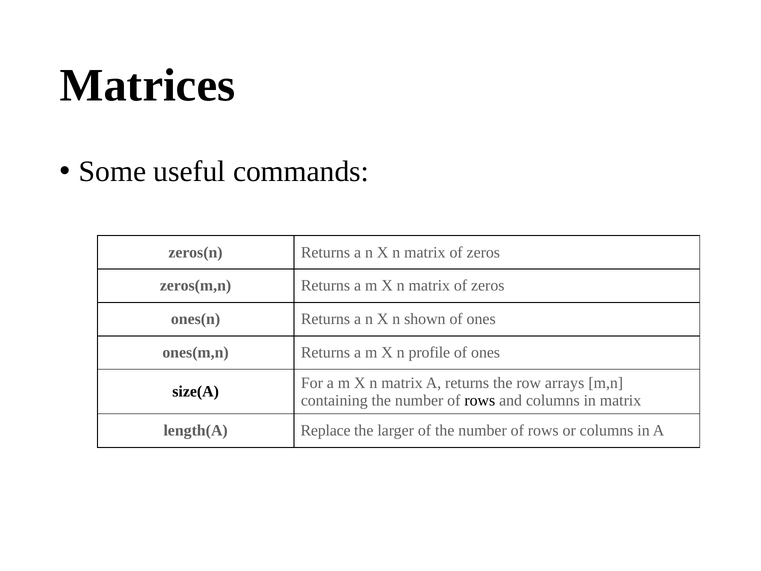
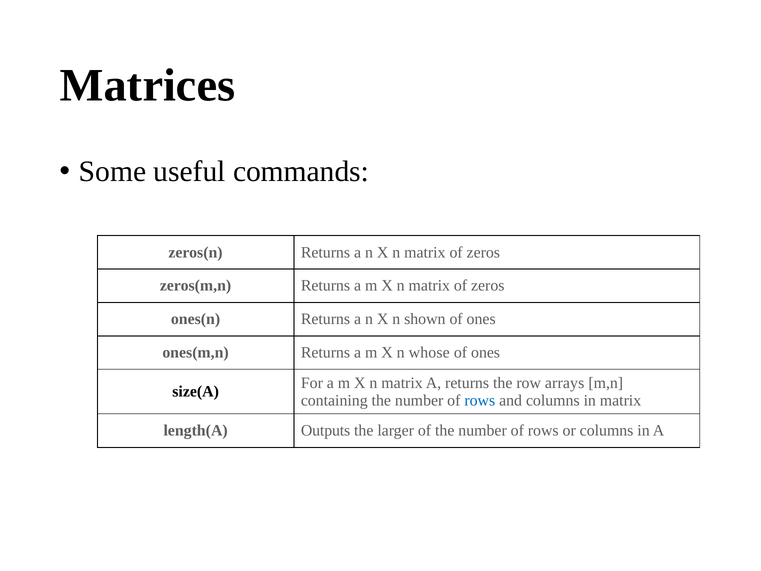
profile: profile -> whose
rows at (480, 400) colour: black -> blue
Replace: Replace -> Outputs
